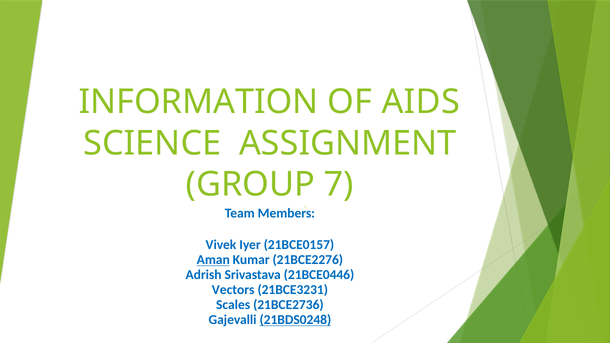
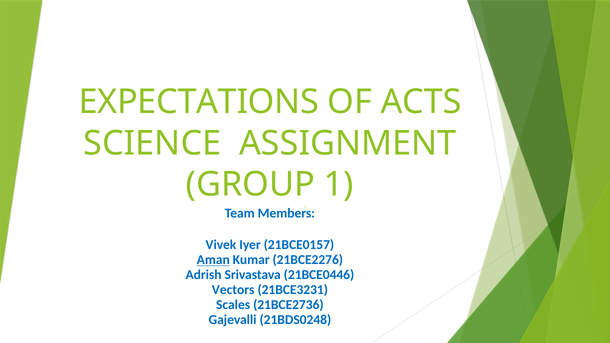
INFORMATION: INFORMATION -> EXPECTATIONS
AIDS: AIDS -> ACTS
7 at (339, 184): 7 -> 1
21BDS0248 underline: present -> none
